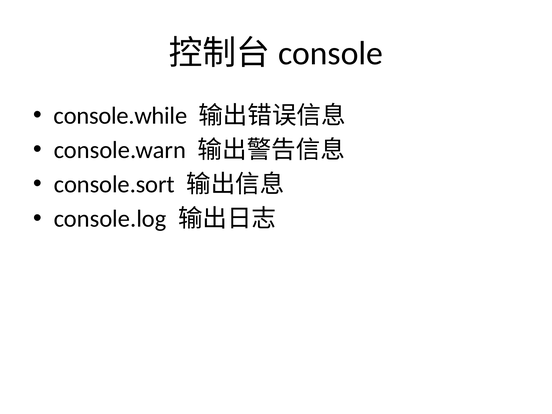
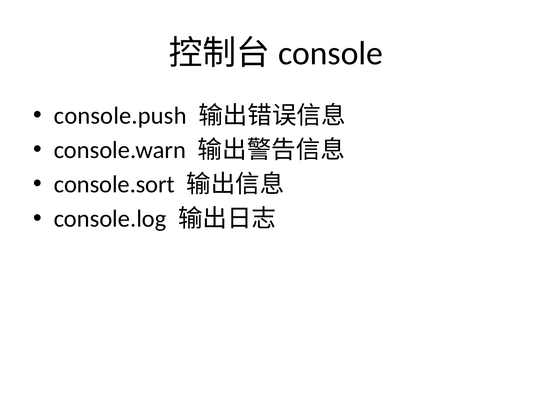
console.while: console.while -> console.push
